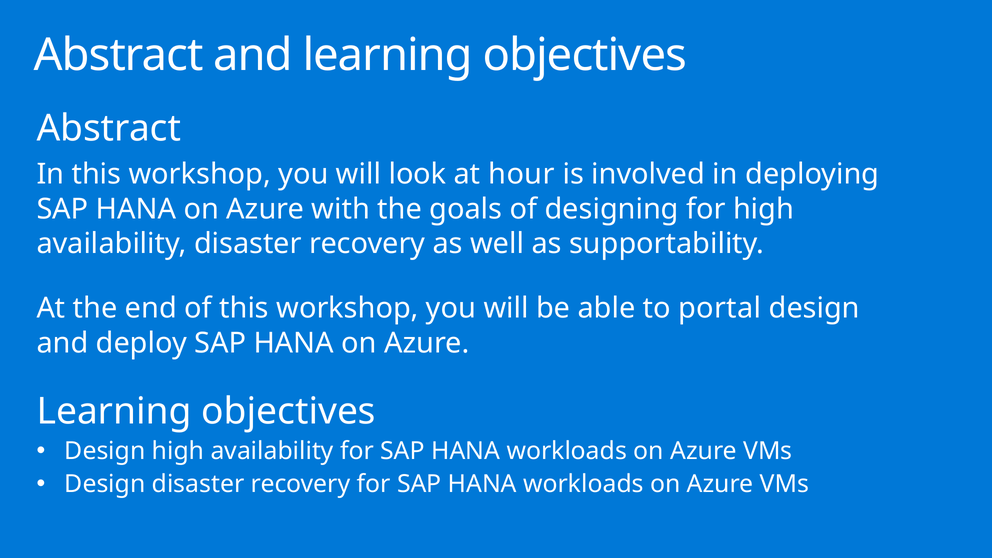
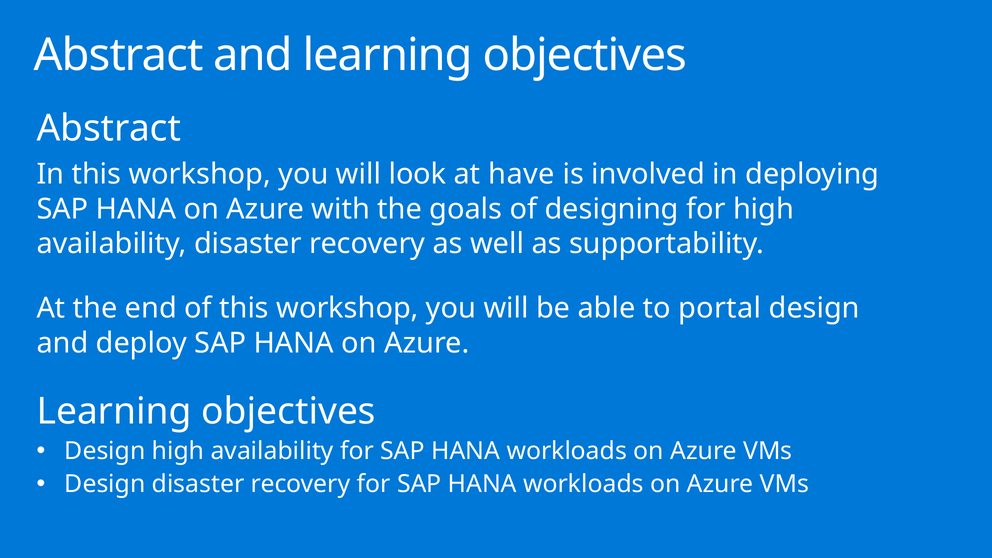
hour: hour -> have
